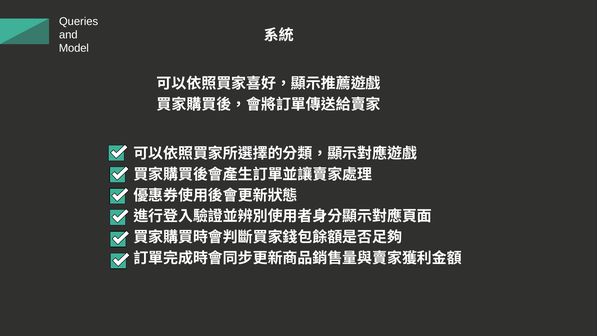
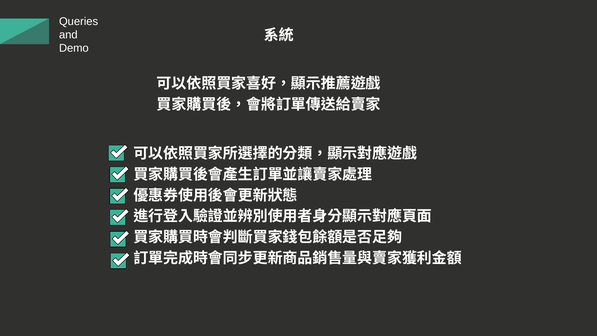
Model: Model -> Demo
